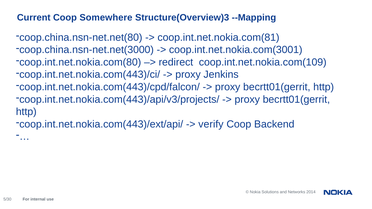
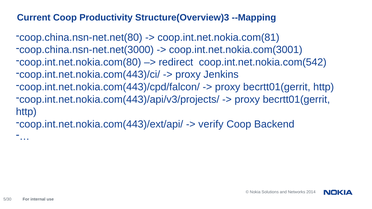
Somewhere: Somewhere -> Productivity
coop.int.net.nokia.com(109: coop.int.net.nokia.com(109 -> coop.int.net.nokia.com(542
